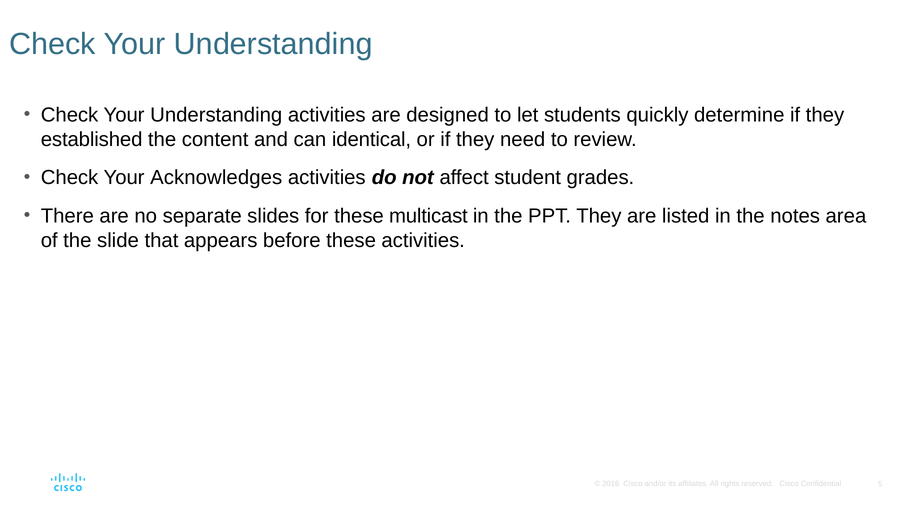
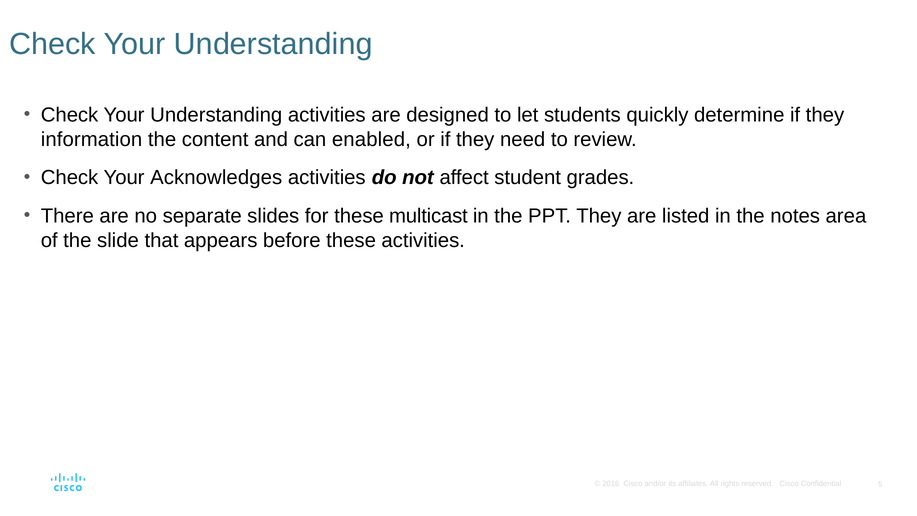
established: established -> information
identical: identical -> enabled
